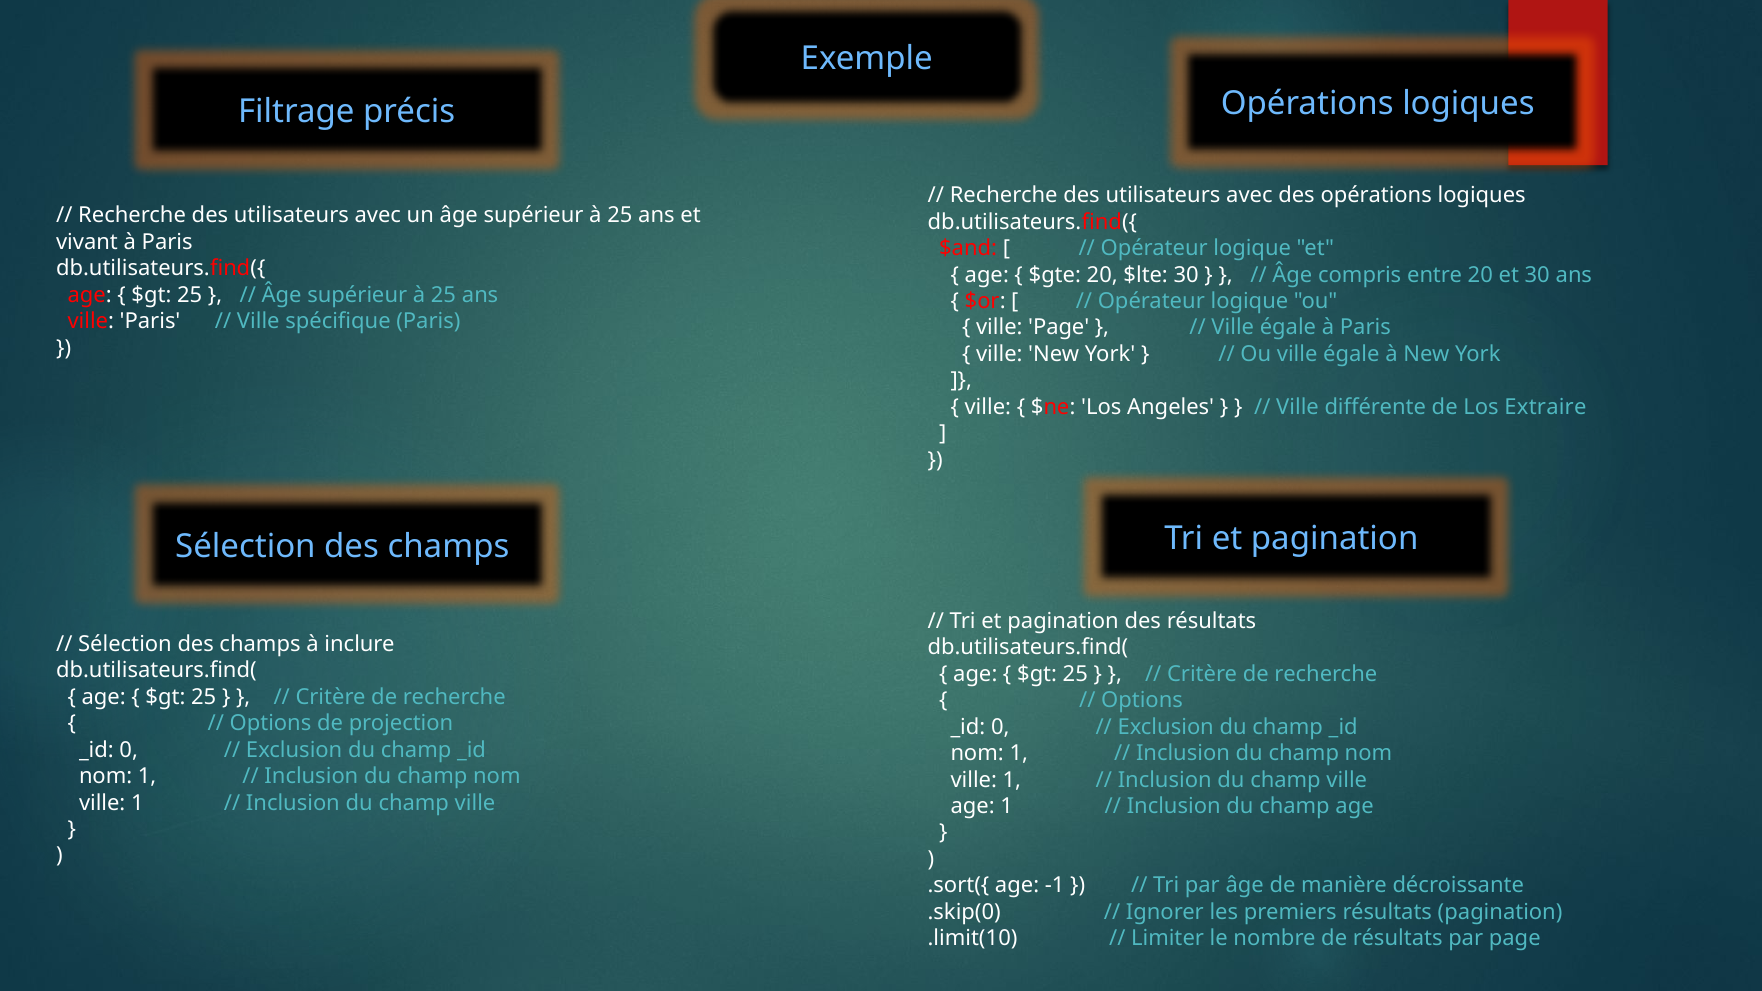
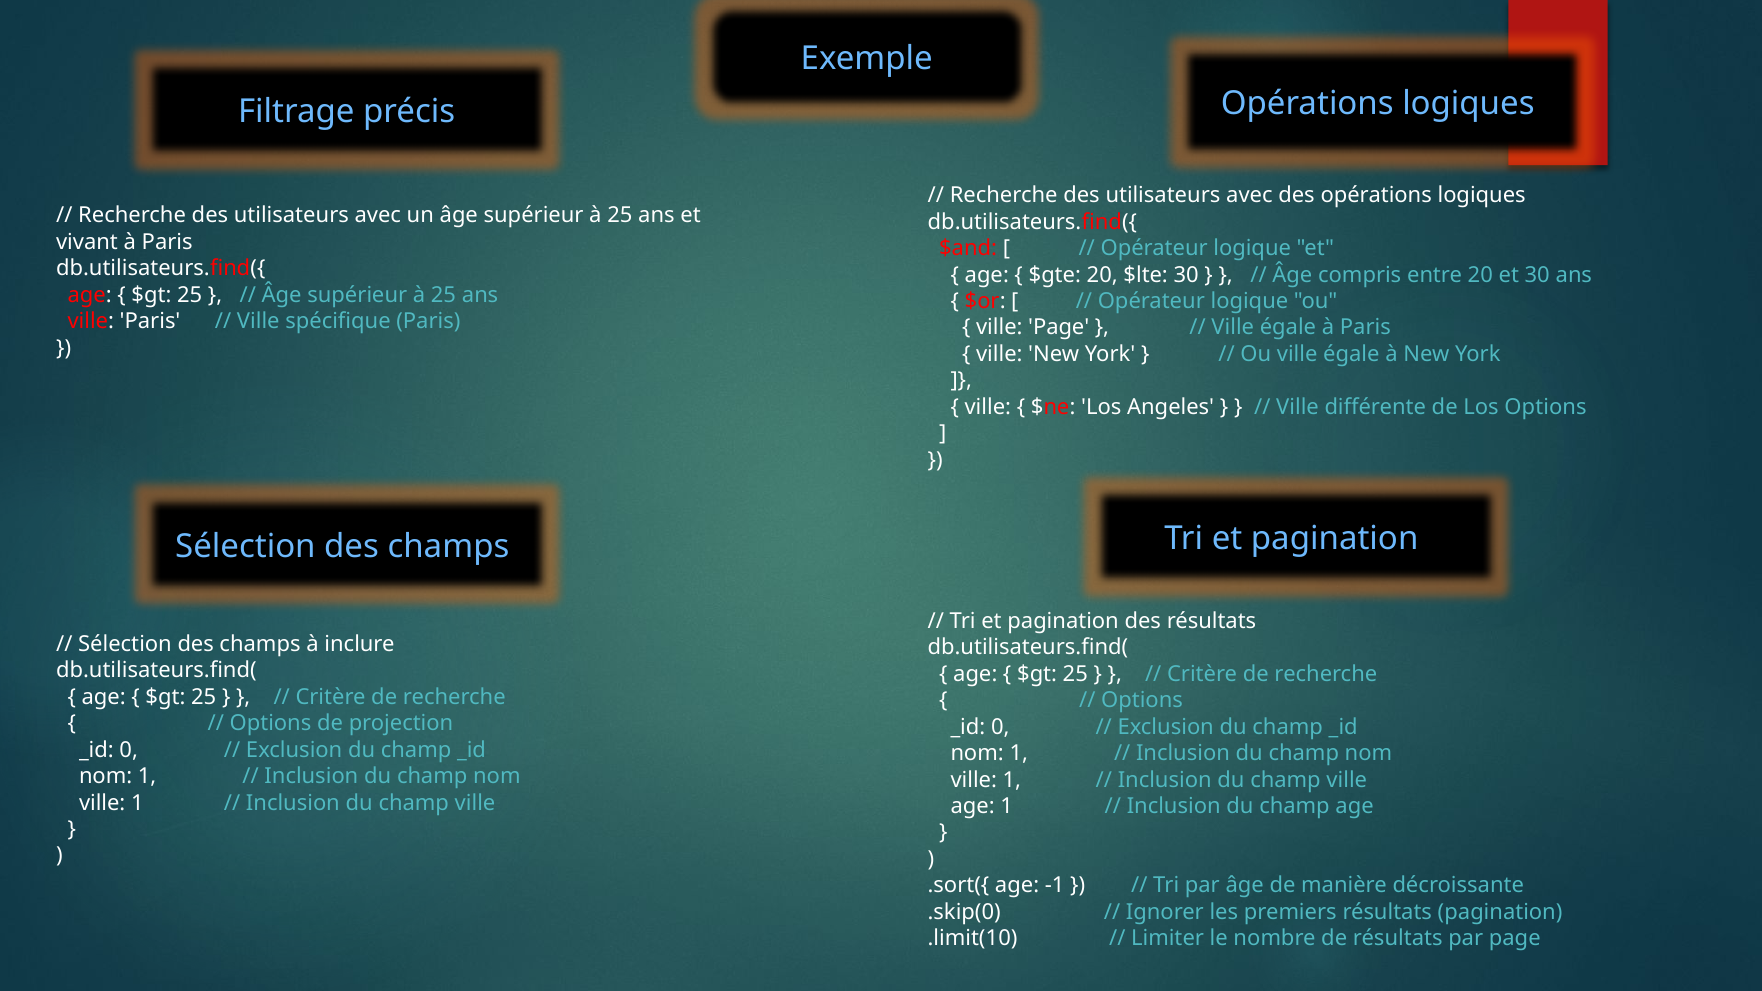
Los Extraire: Extraire -> Options
